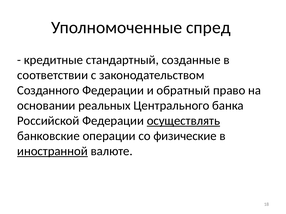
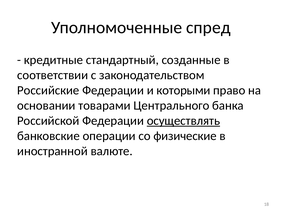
Созданного: Созданного -> Российские
обратный: обратный -> которыми
реальных: реальных -> товарами
иностранной underline: present -> none
